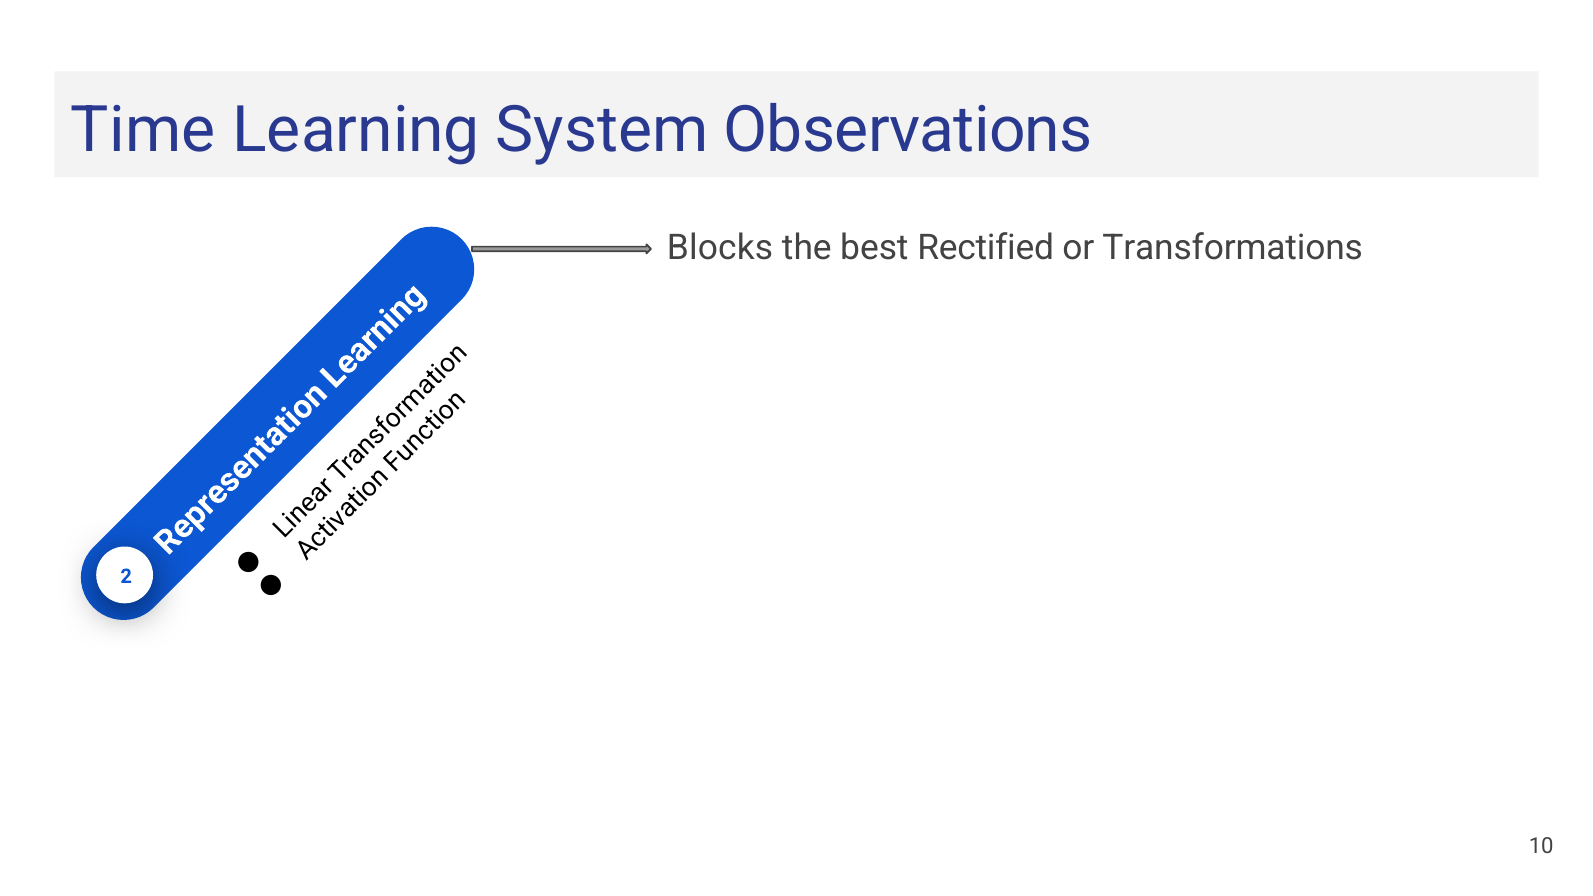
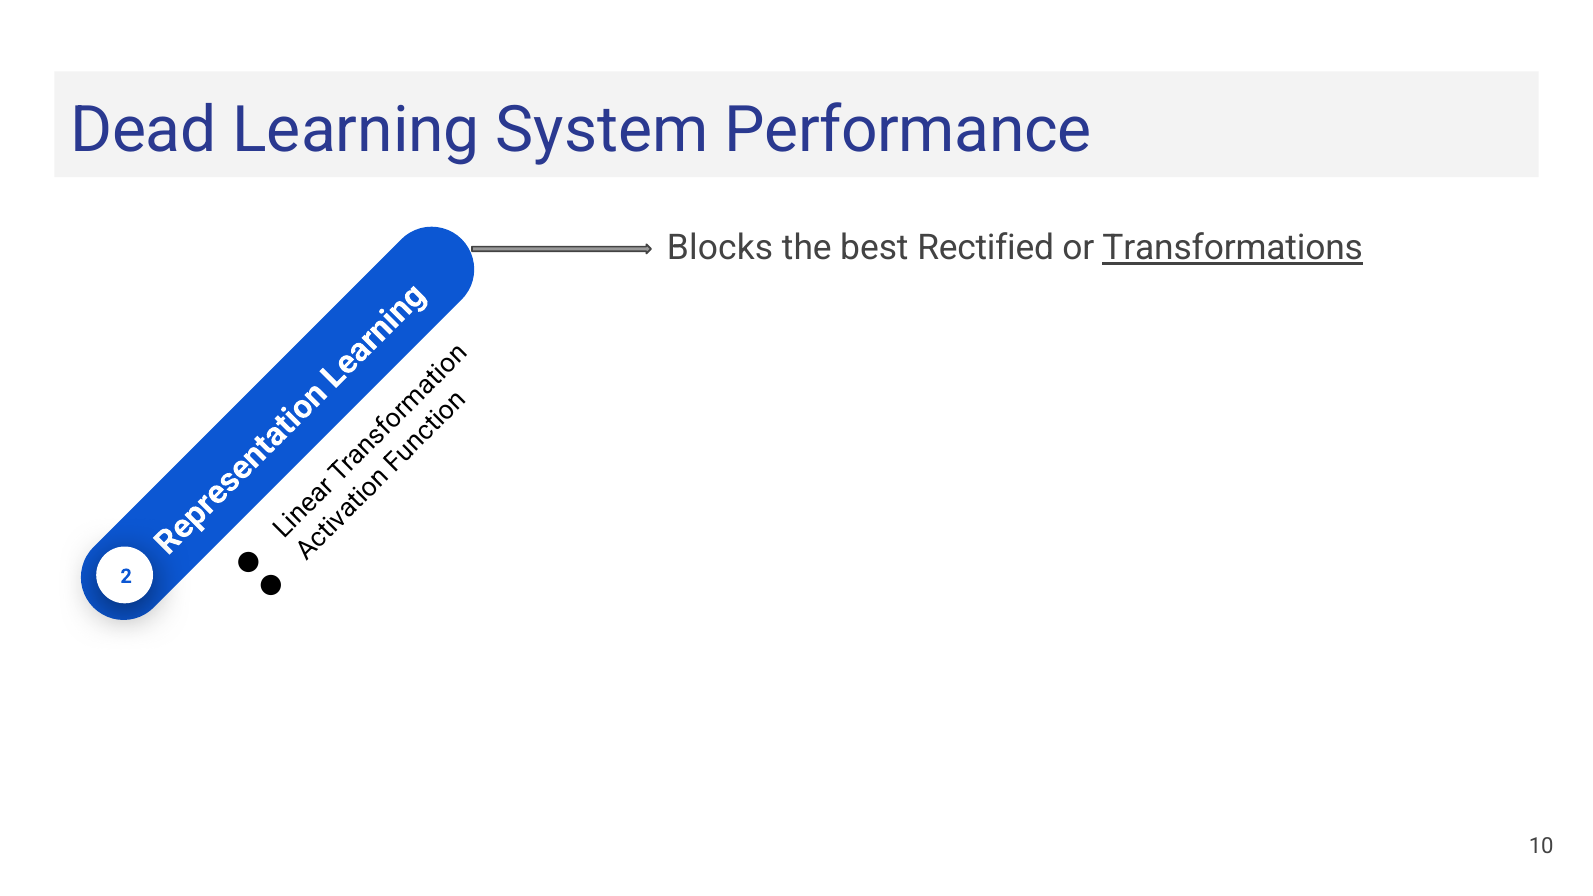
Time: Time -> Dead
Observations: Observations -> Performance
Transformations underline: none -> present
